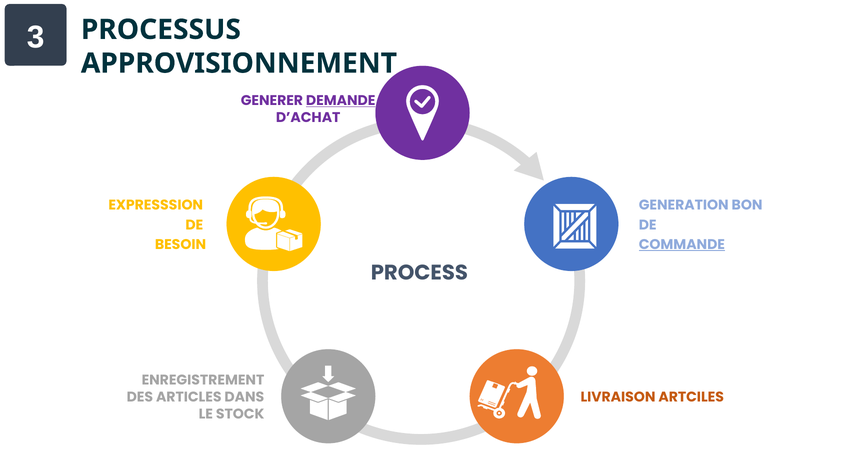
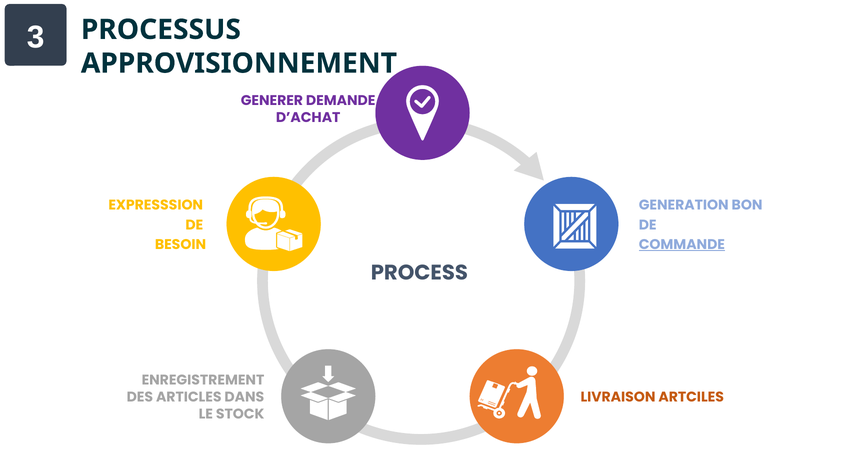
DEMANDE underline: present -> none
